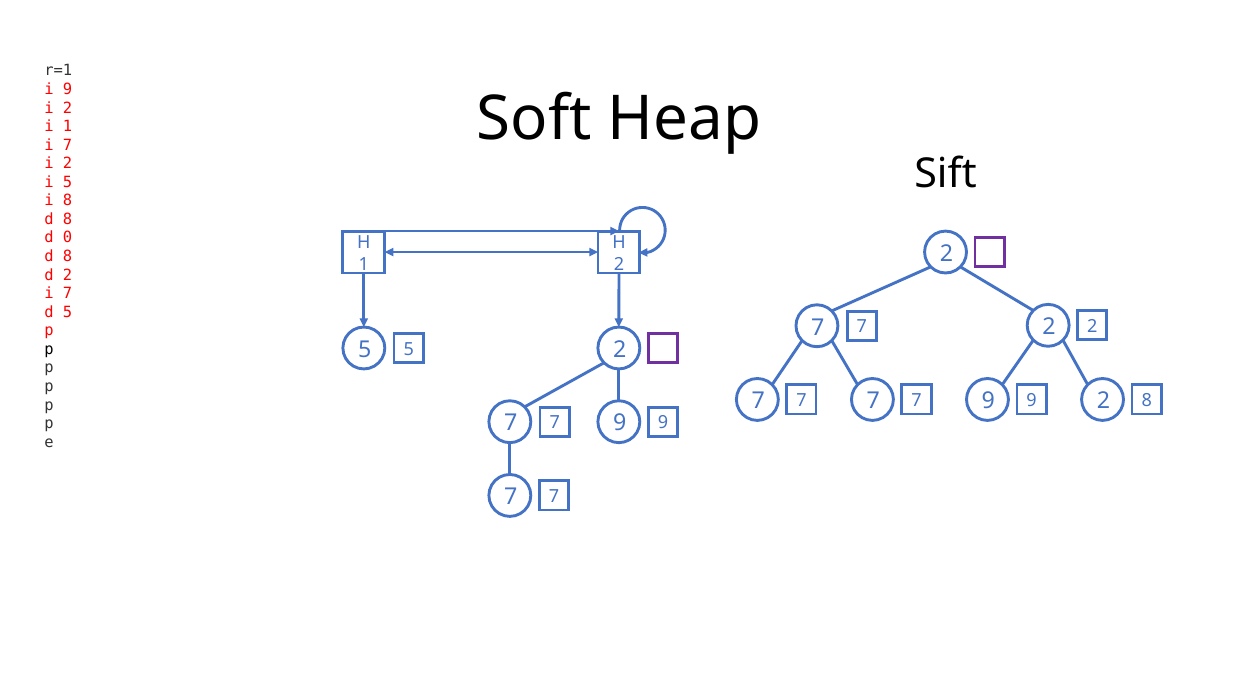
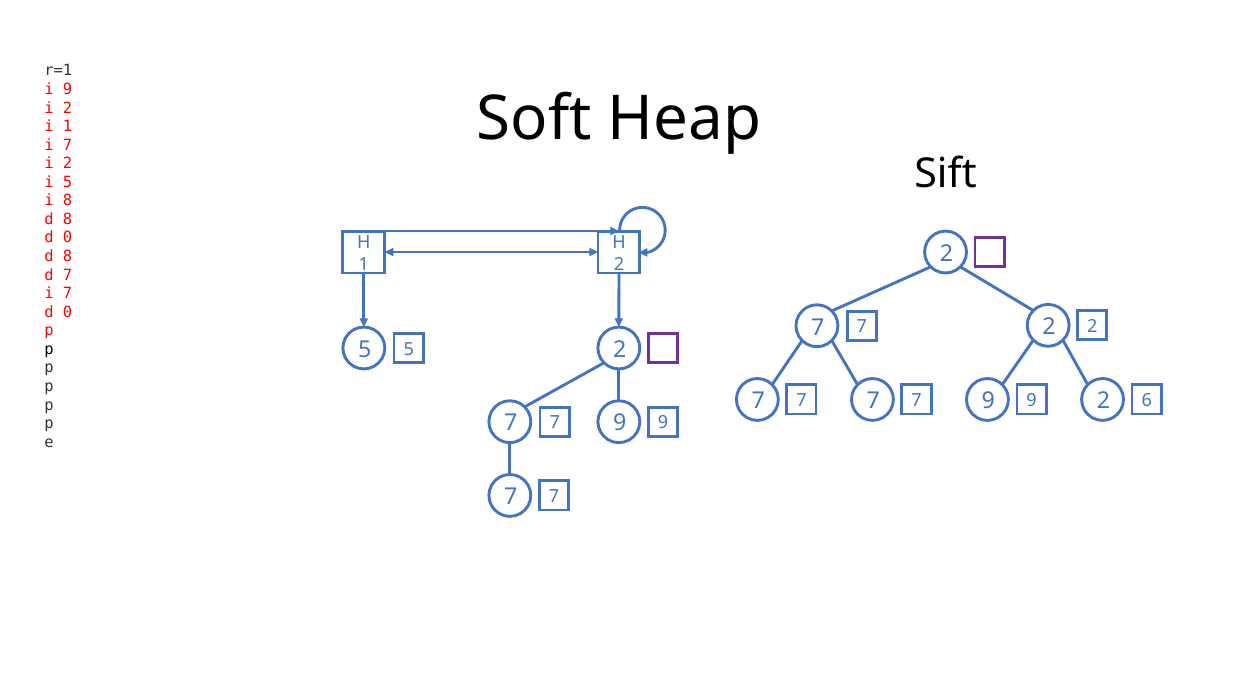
d 2: 2 -> 7
5 at (68, 312): 5 -> 0
2 8: 8 -> 6
